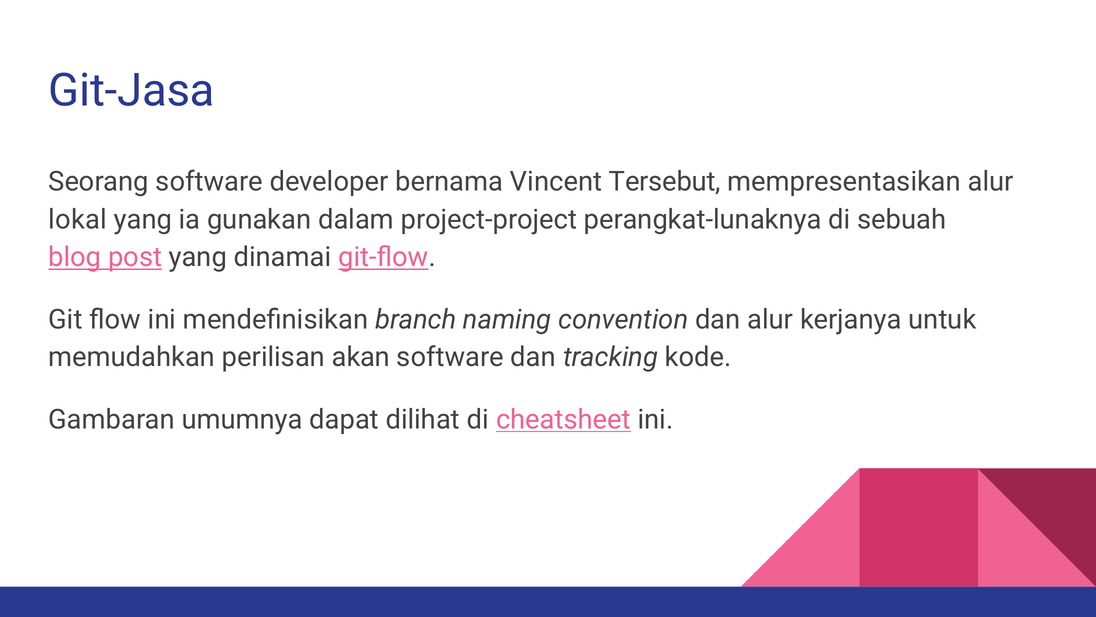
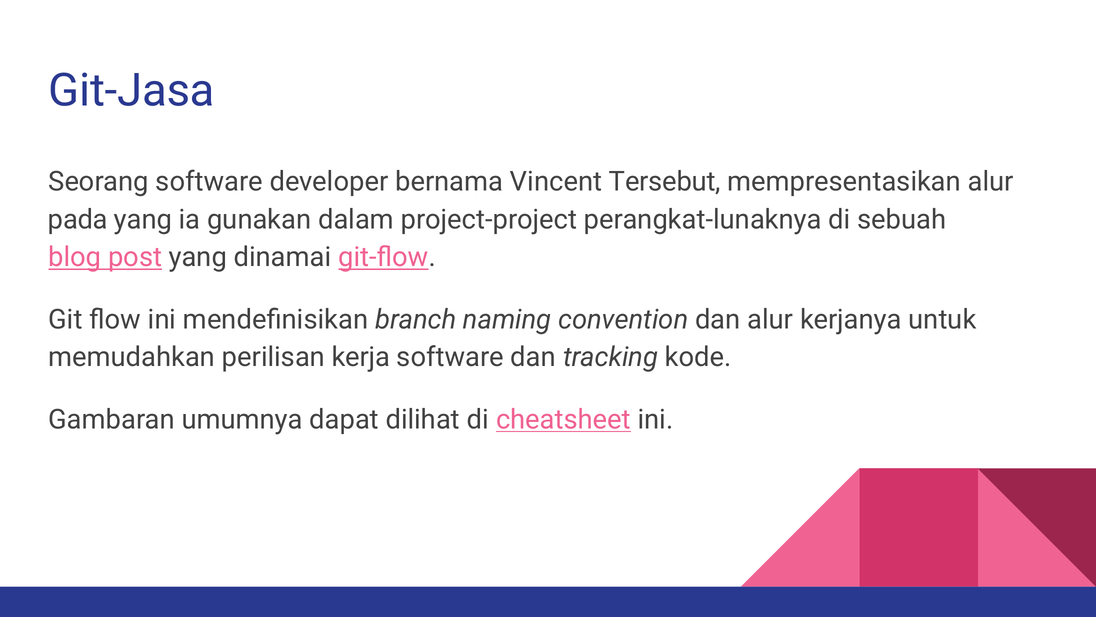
lokal: lokal -> pada
akan: akan -> kerja
